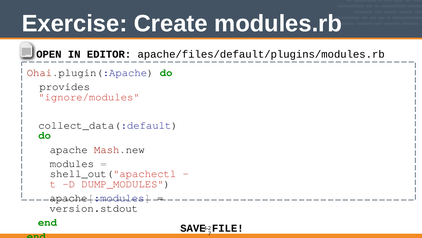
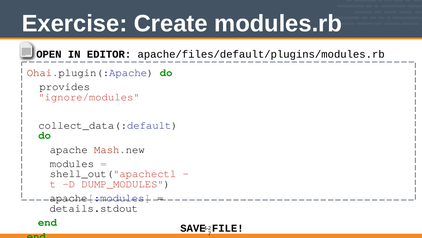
version.stdout: version.stdout -> details.stdout
